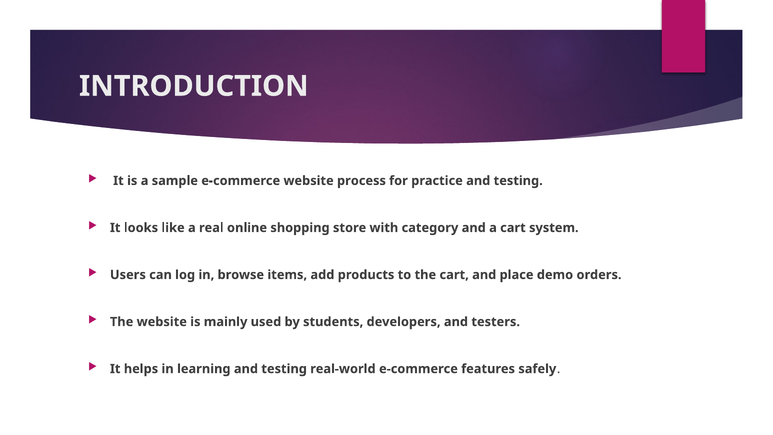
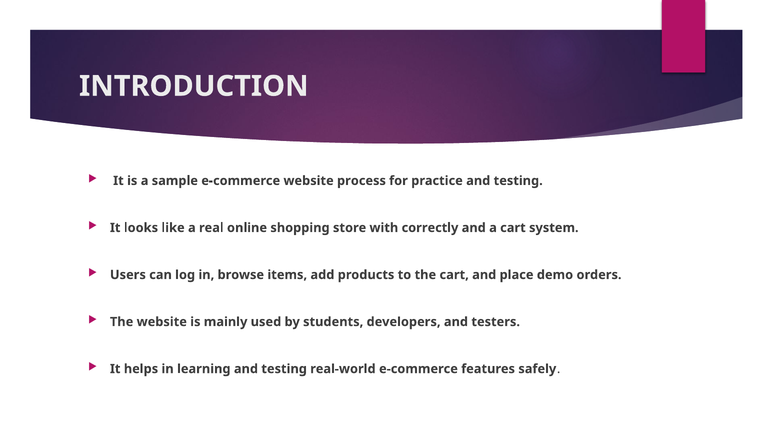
category: category -> correctly
